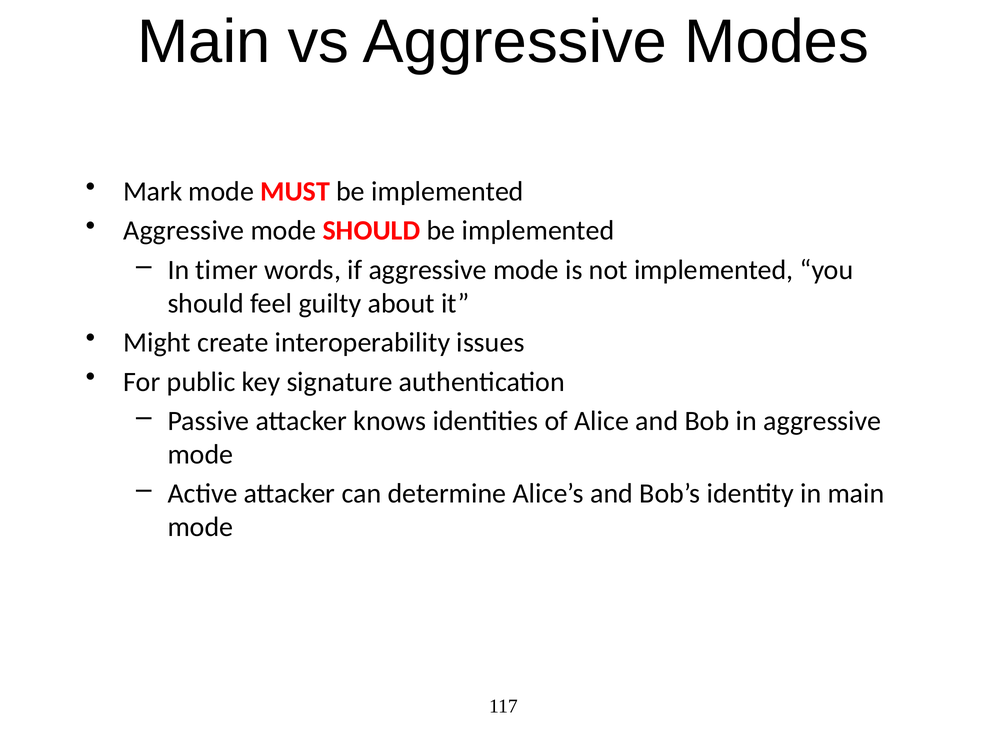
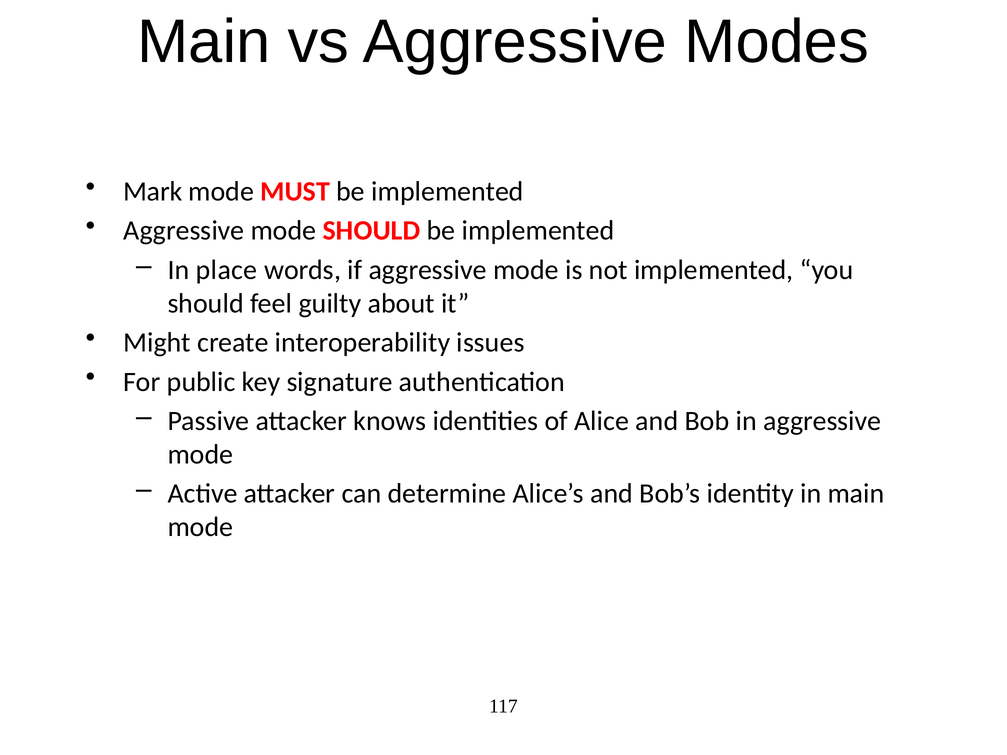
timer: timer -> place
